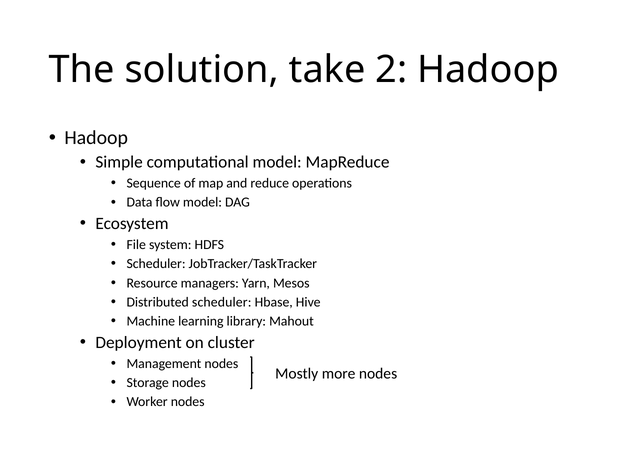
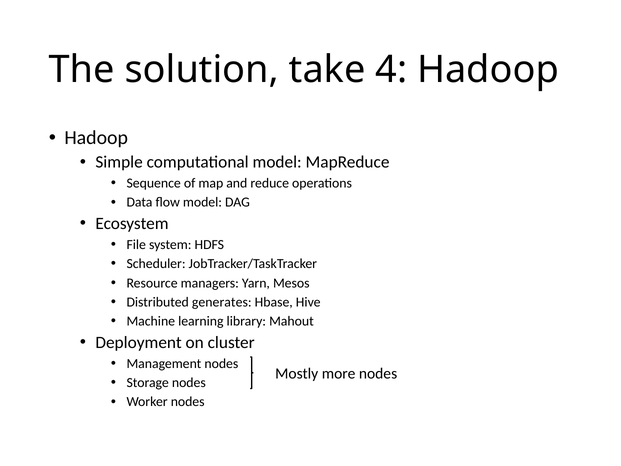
2: 2 -> 4
Distributed scheduler: scheduler -> generates
